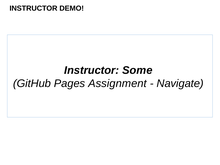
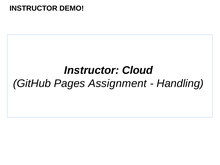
Some: Some -> Cloud
Navigate: Navigate -> Handling
